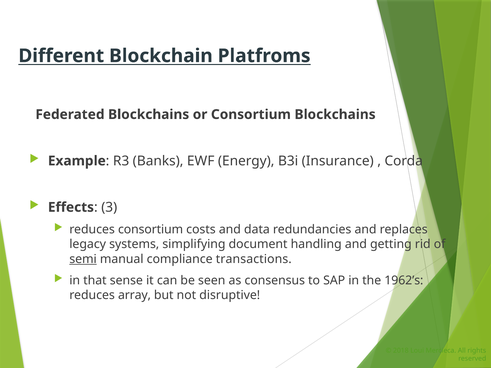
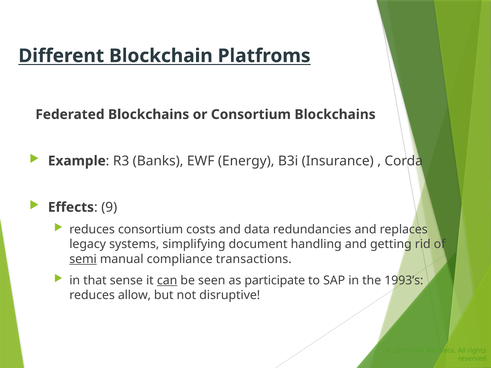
3: 3 -> 9
can underline: none -> present
consensus: consensus -> participate
1962’s: 1962’s -> 1993’s
array: array -> allow
